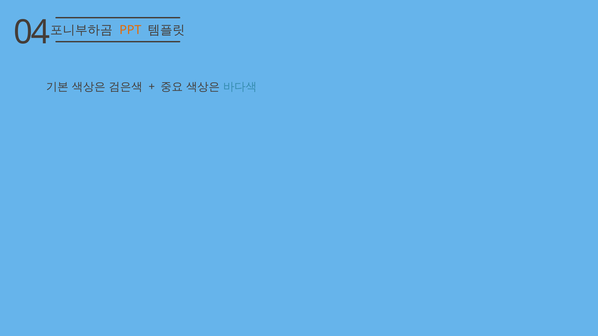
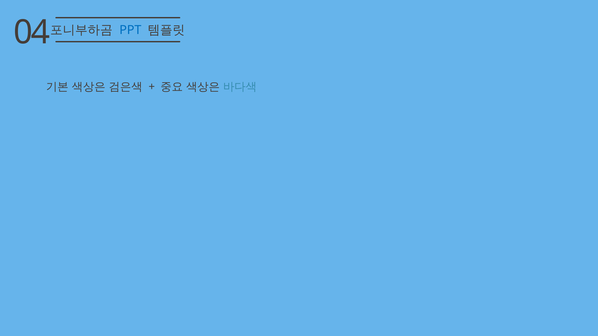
PPT colour: orange -> blue
